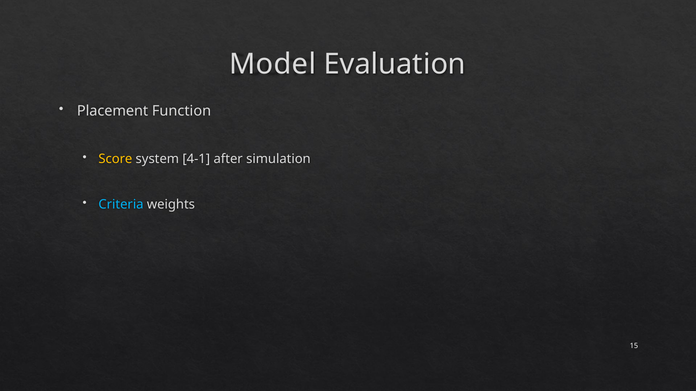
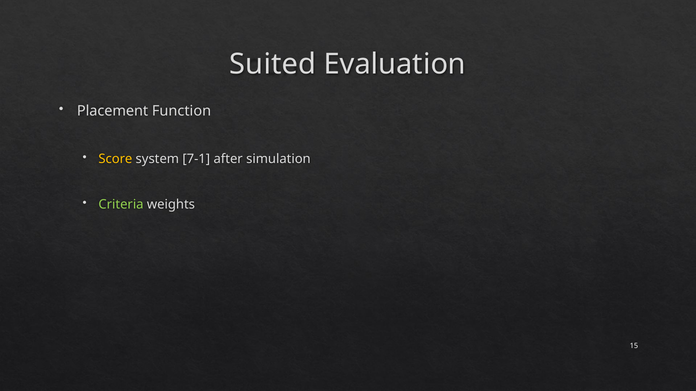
Model: Model -> Suited
4-1: 4-1 -> 7-1
Criteria colour: light blue -> light green
